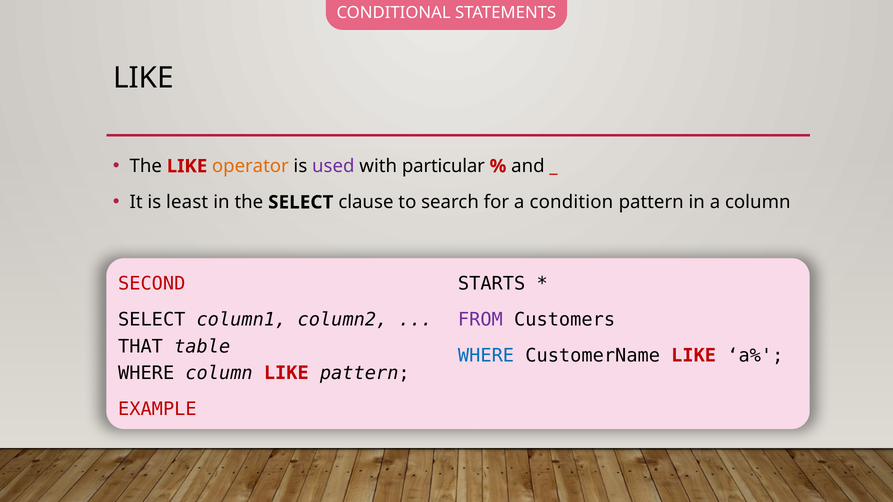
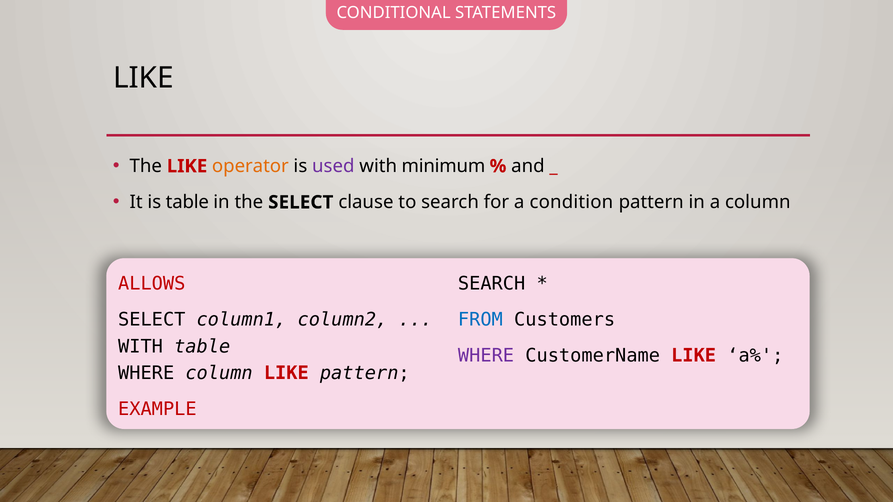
particular: particular -> minimum
is least: least -> table
SECOND: SECOND -> ALLOWS
STARTS at (492, 284): STARTS -> SEARCH
FROM colour: purple -> blue
THAT at (141, 347): THAT -> WITH
WHERE at (486, 356) colour: blue -> purple
